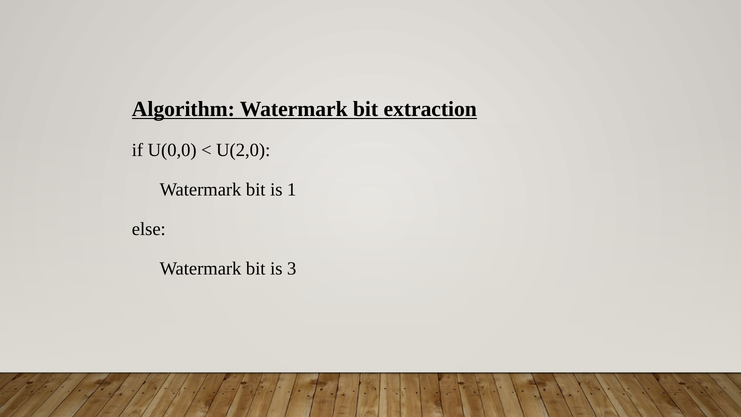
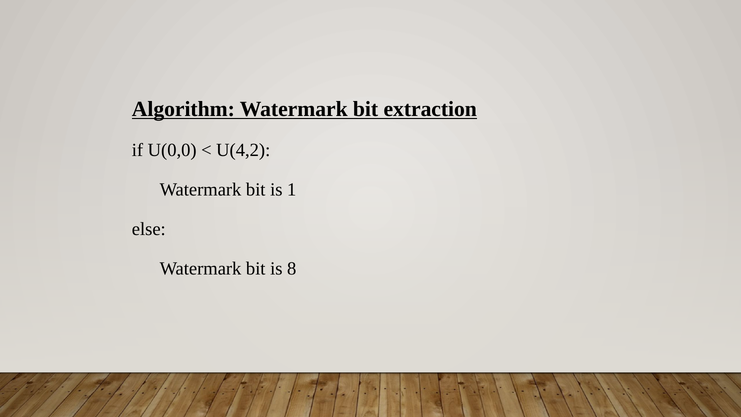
U(2,0: U(2,0 -> U(4,2
3: 3 -> 8
